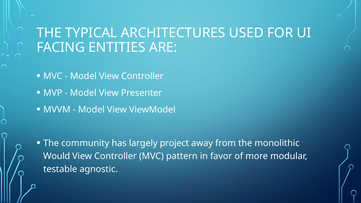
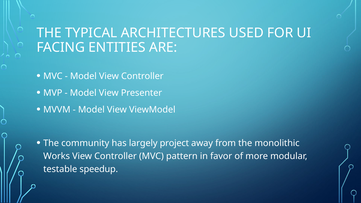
Would: Would -> Works
agnostic: agnostic -> speedup
